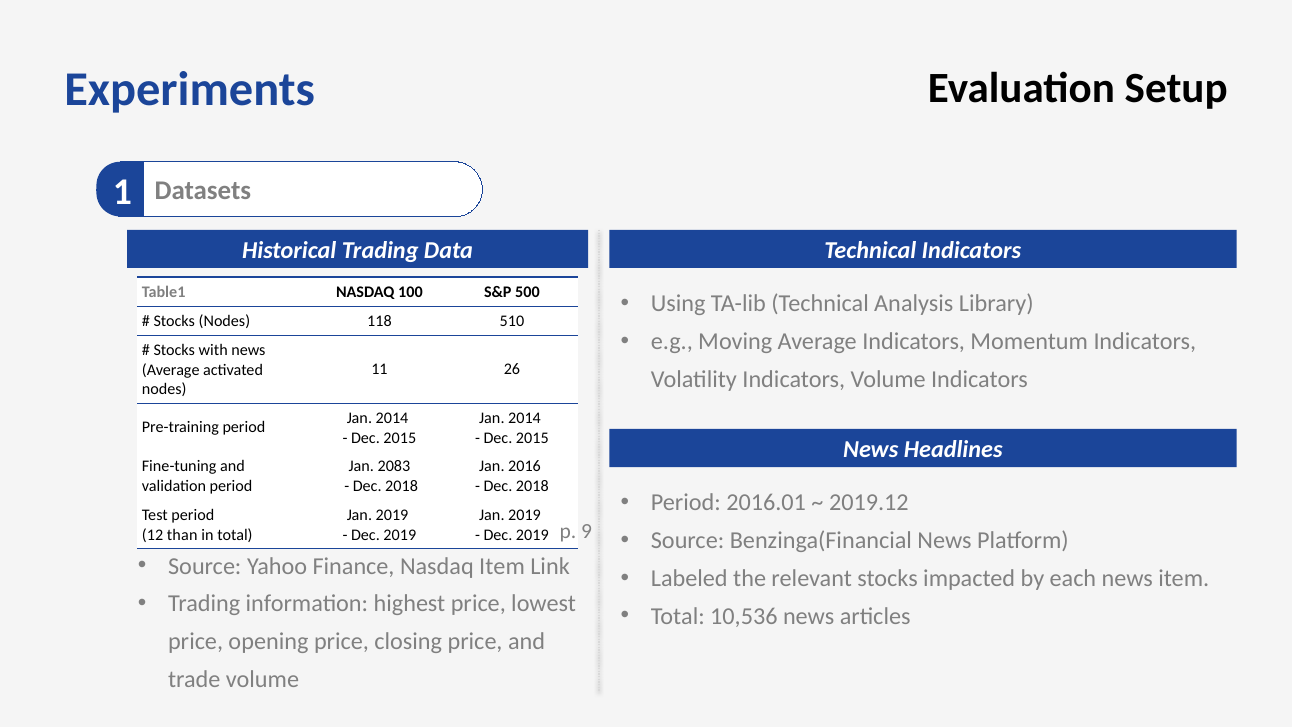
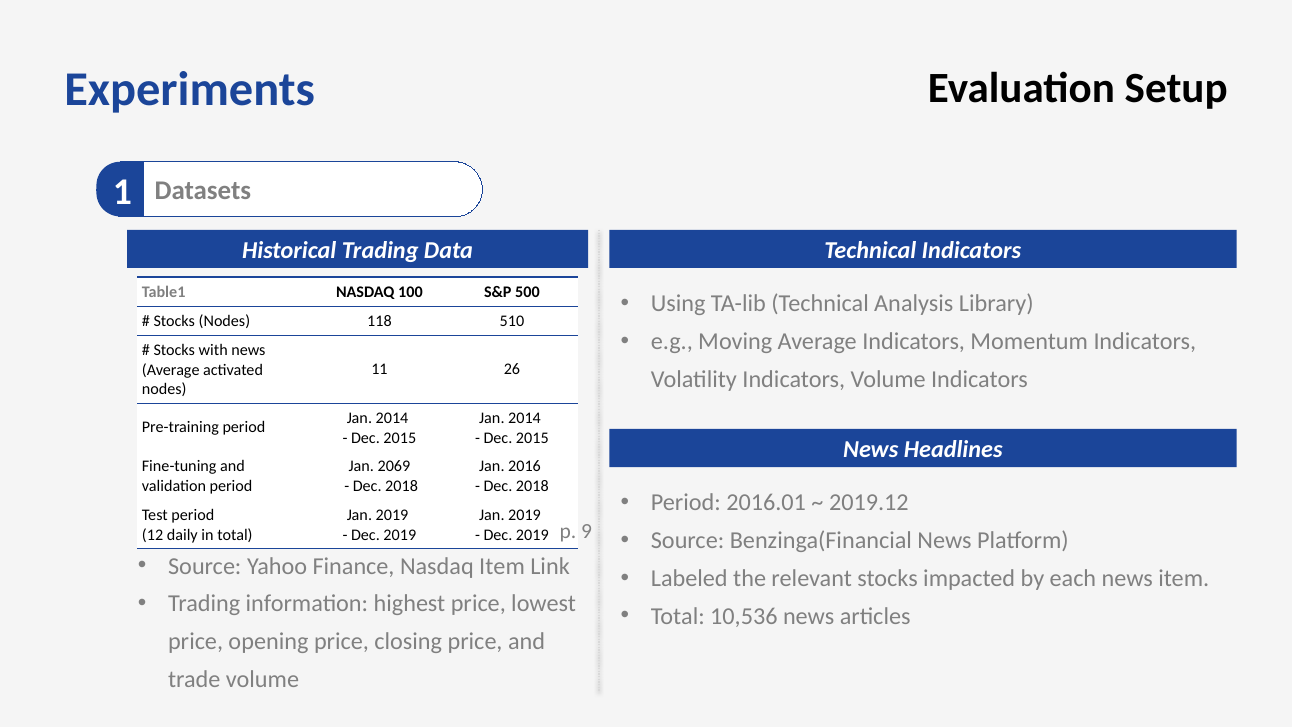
2083: 2083 -> 2069
than: than -> daily
